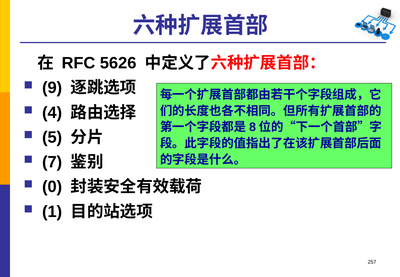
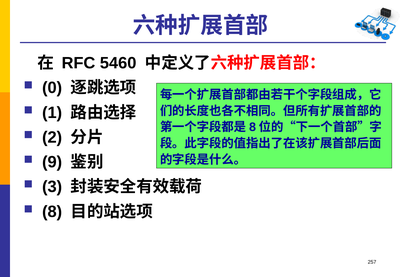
5626: 5626 -> 5460
9: 9 -> 0
4: 4 -> 1
5: 5 -> 2
7: 7 -> 9
0: 0 -> 3
1: 1 -> 8
